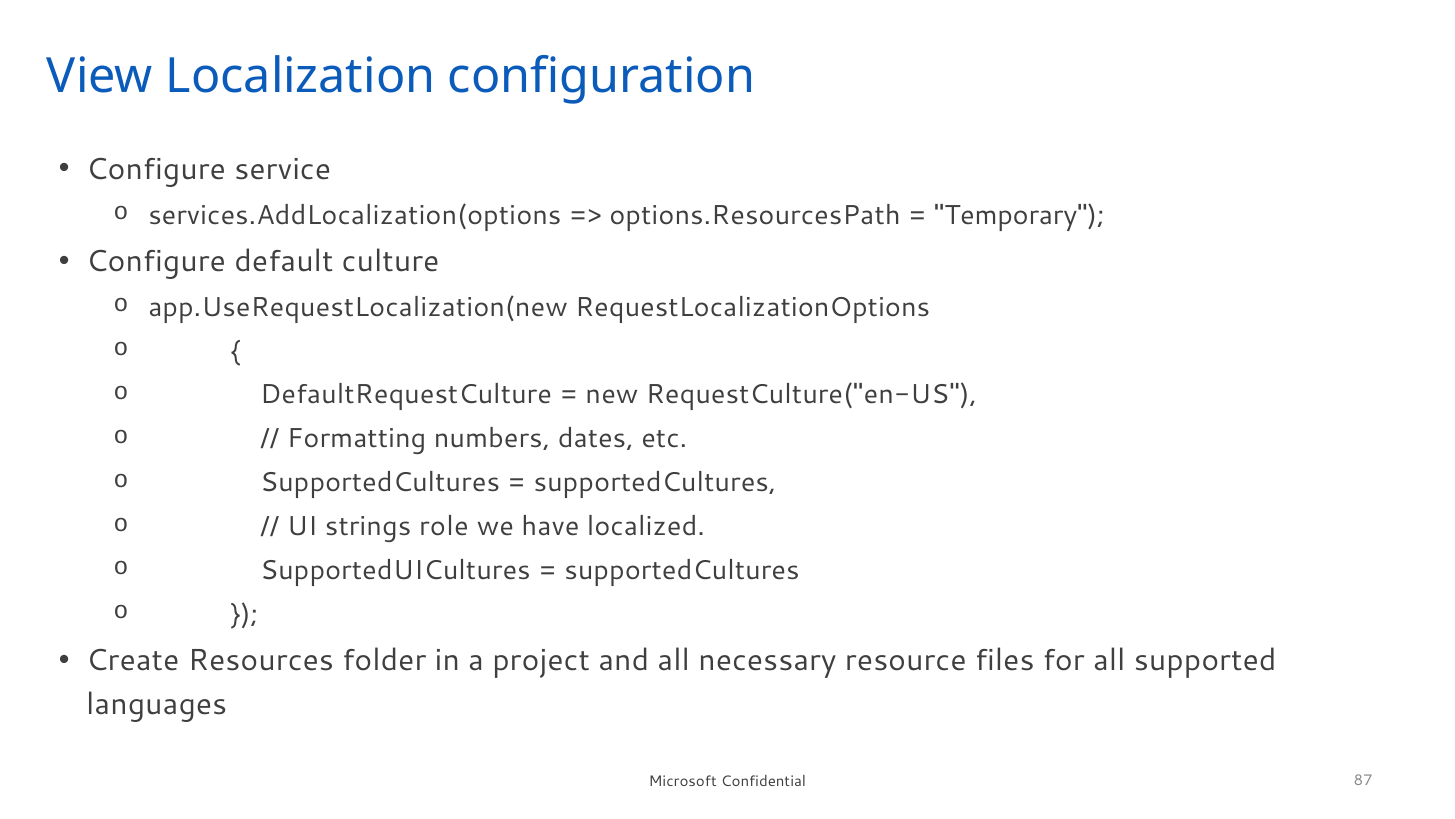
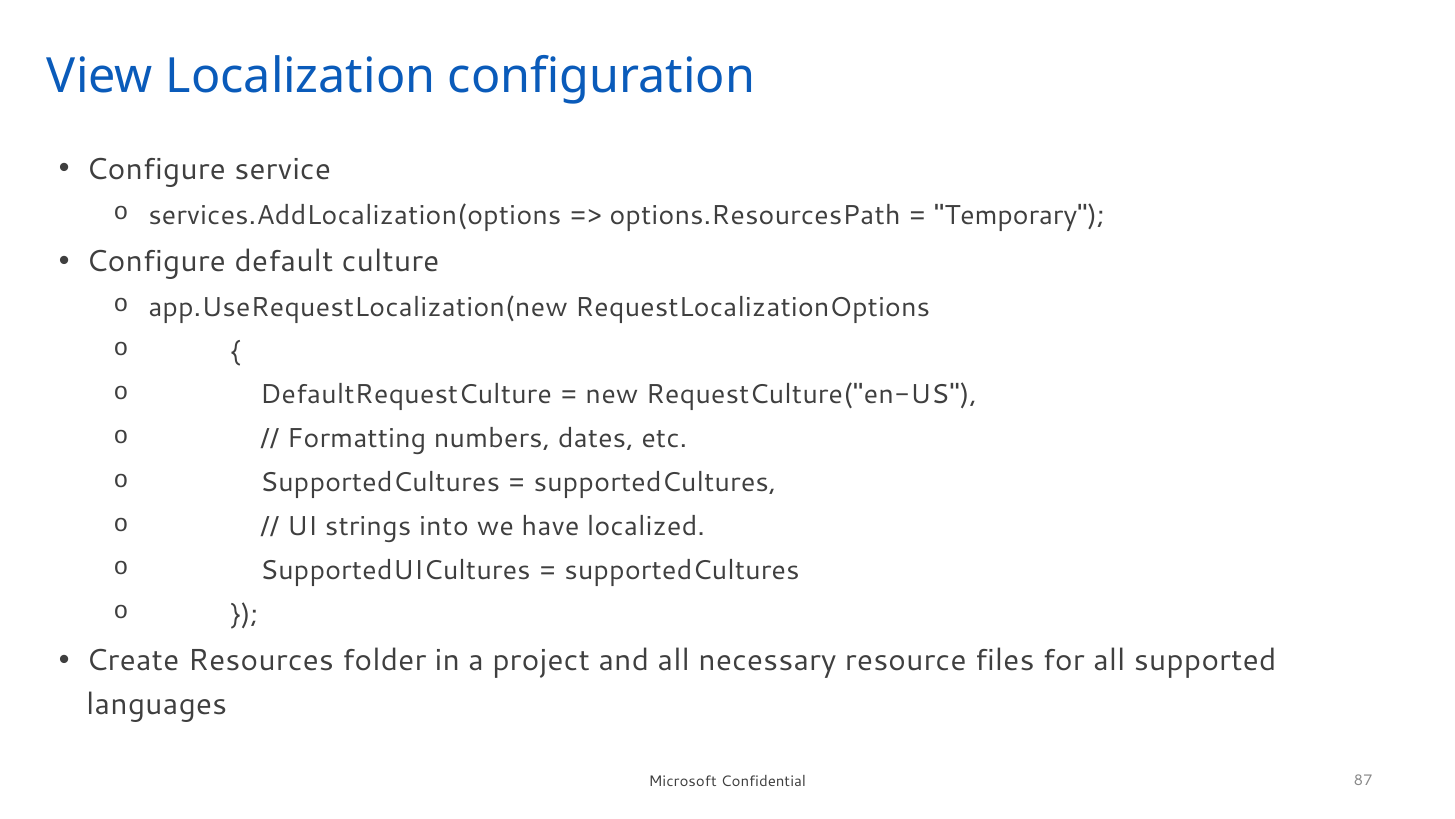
role: role -> into
